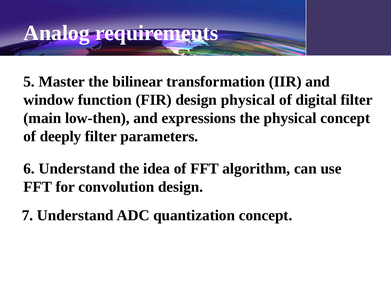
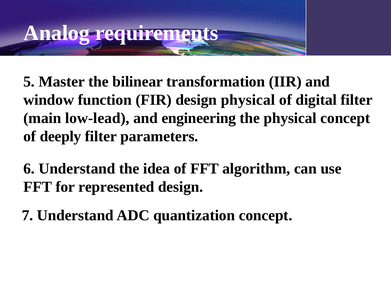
low-then: low-then -> low-lead
expressions: expressions -> engineering
convolution: convolution -> represented
